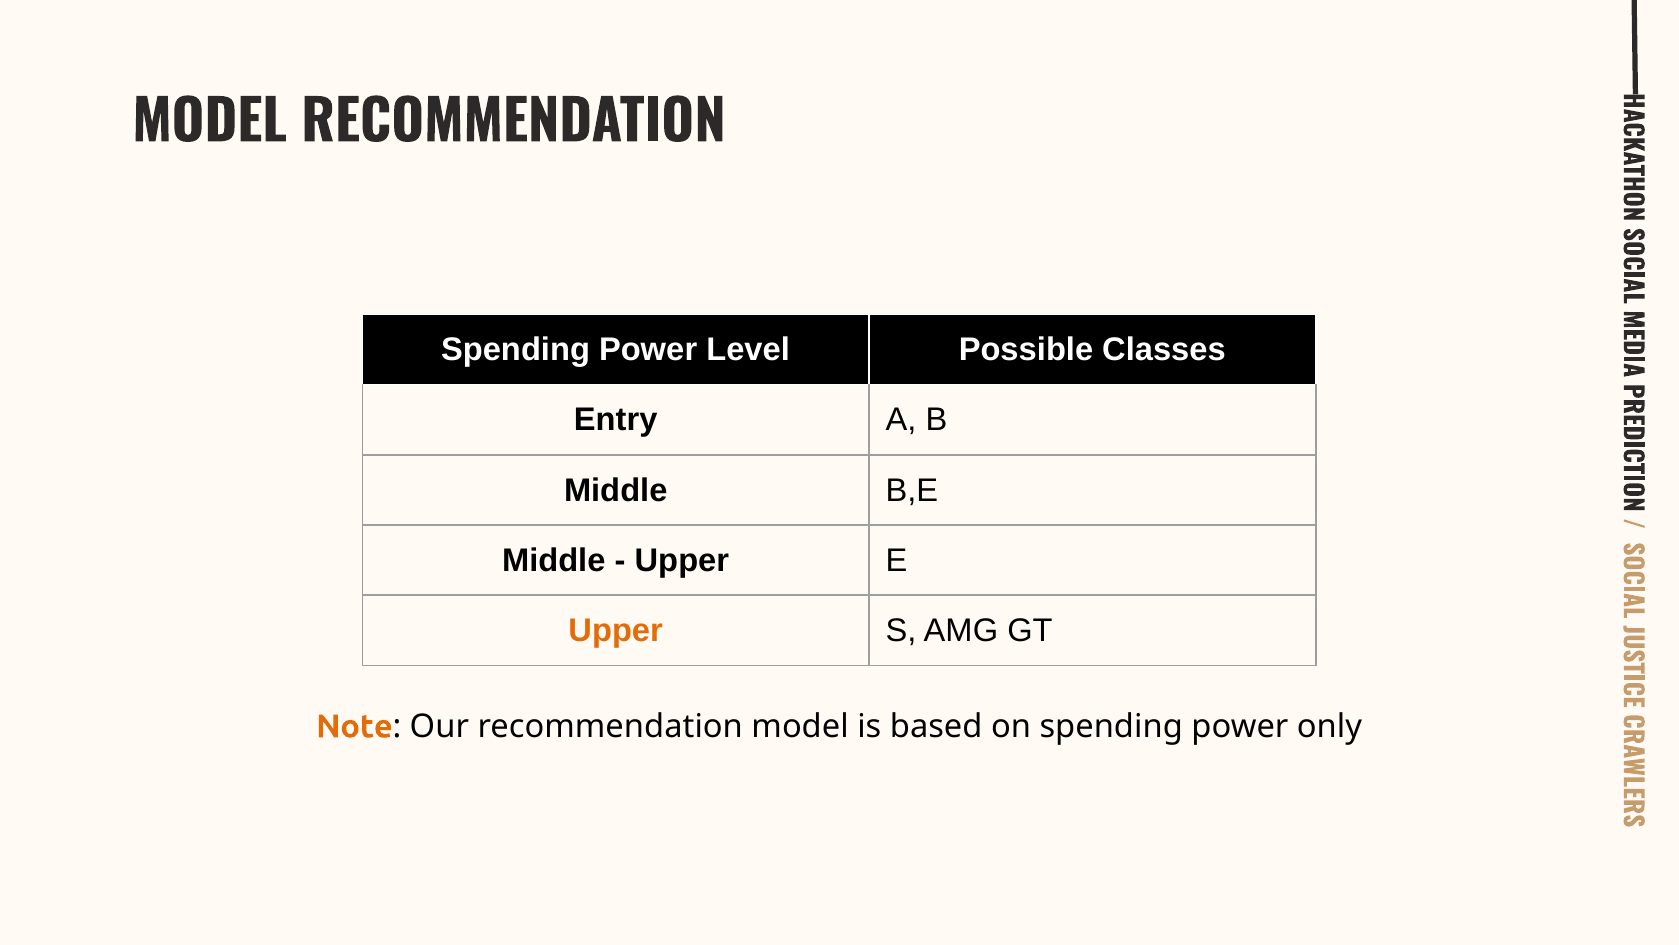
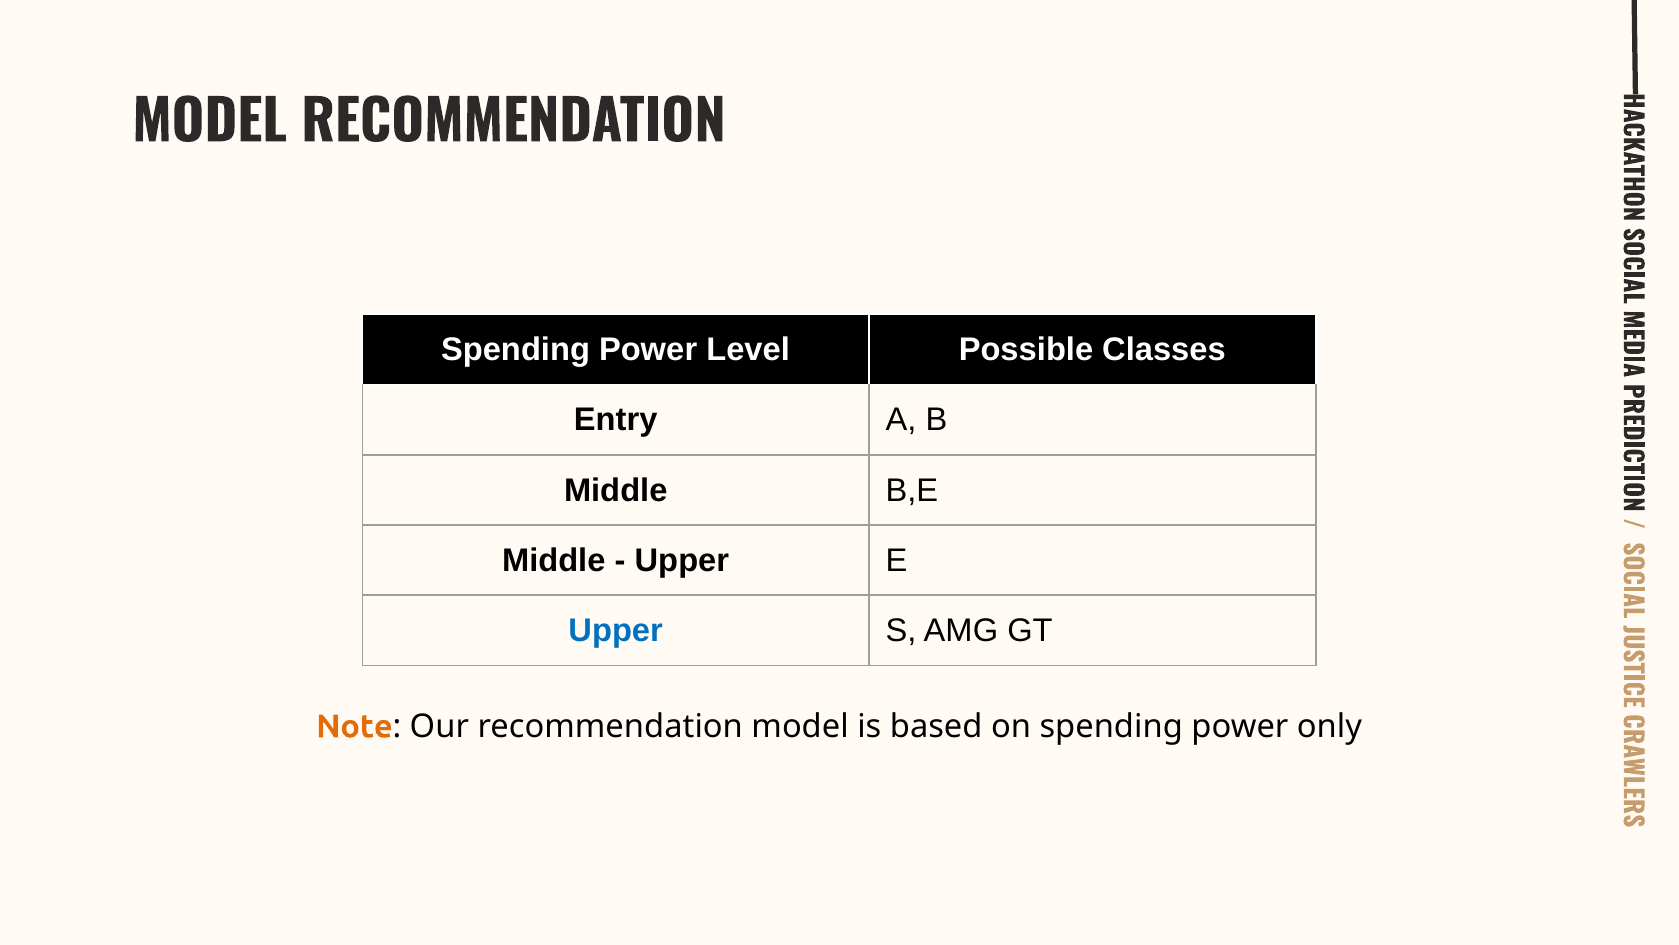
Upper at (616, 631) colour: orange -> blue
